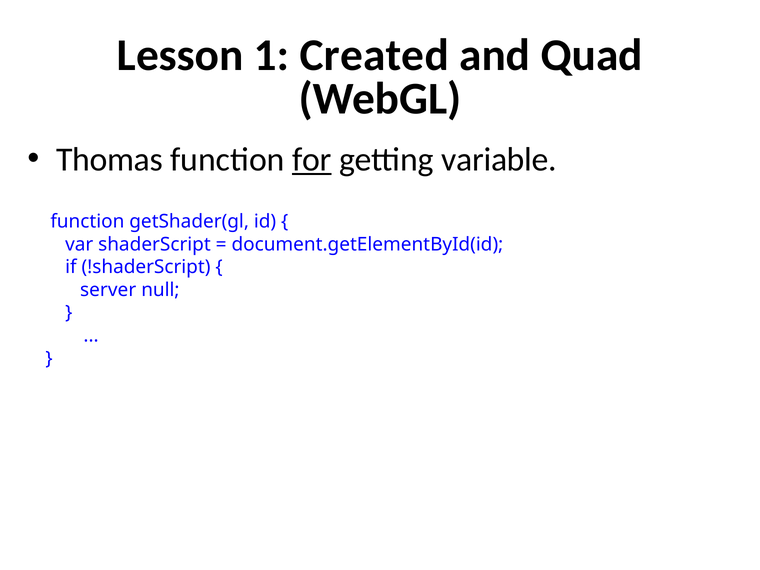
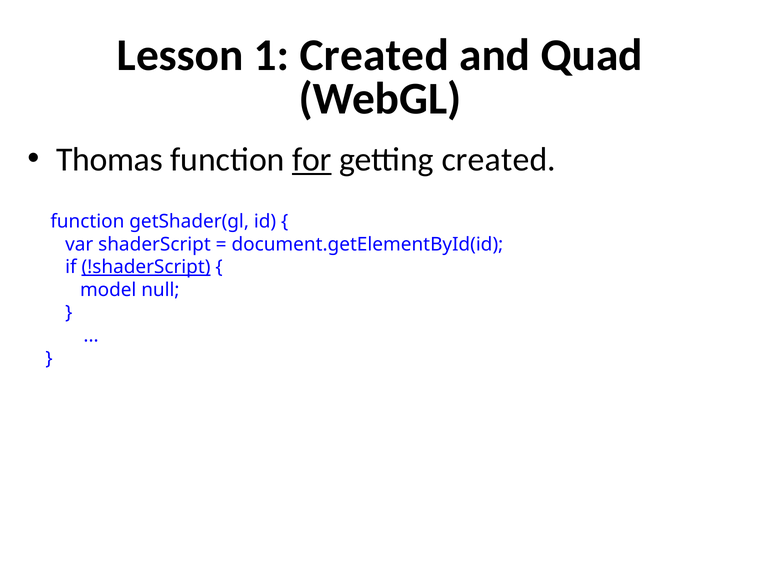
getting variable: variable -> created
!shaderScript underline: none -> present
server: server -> model
